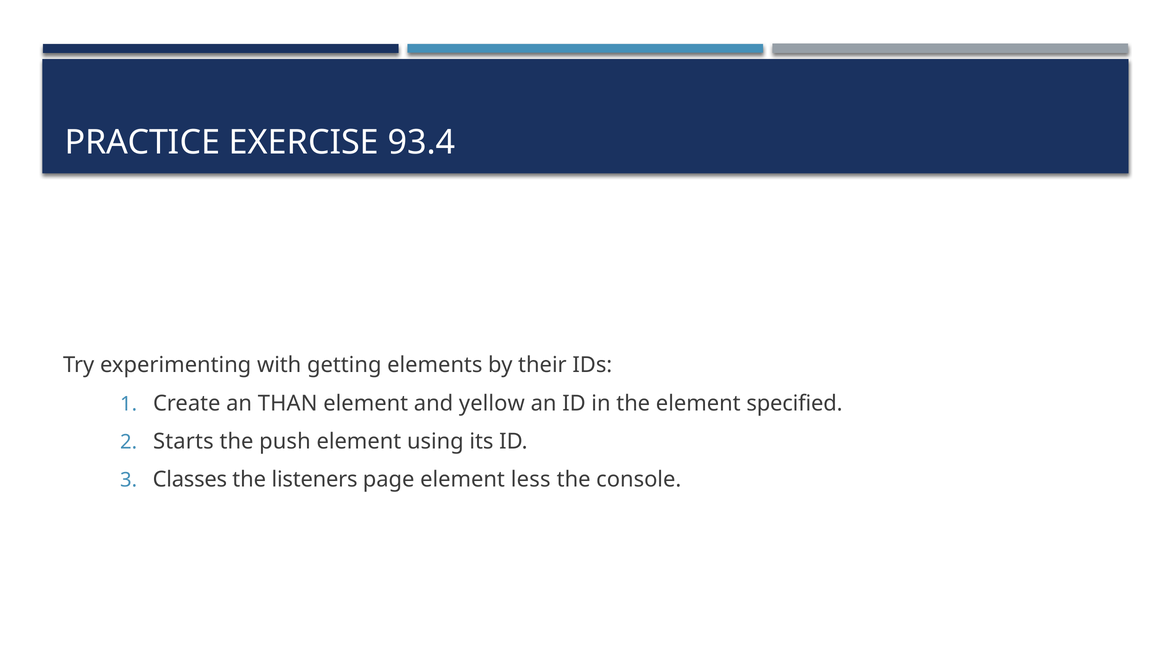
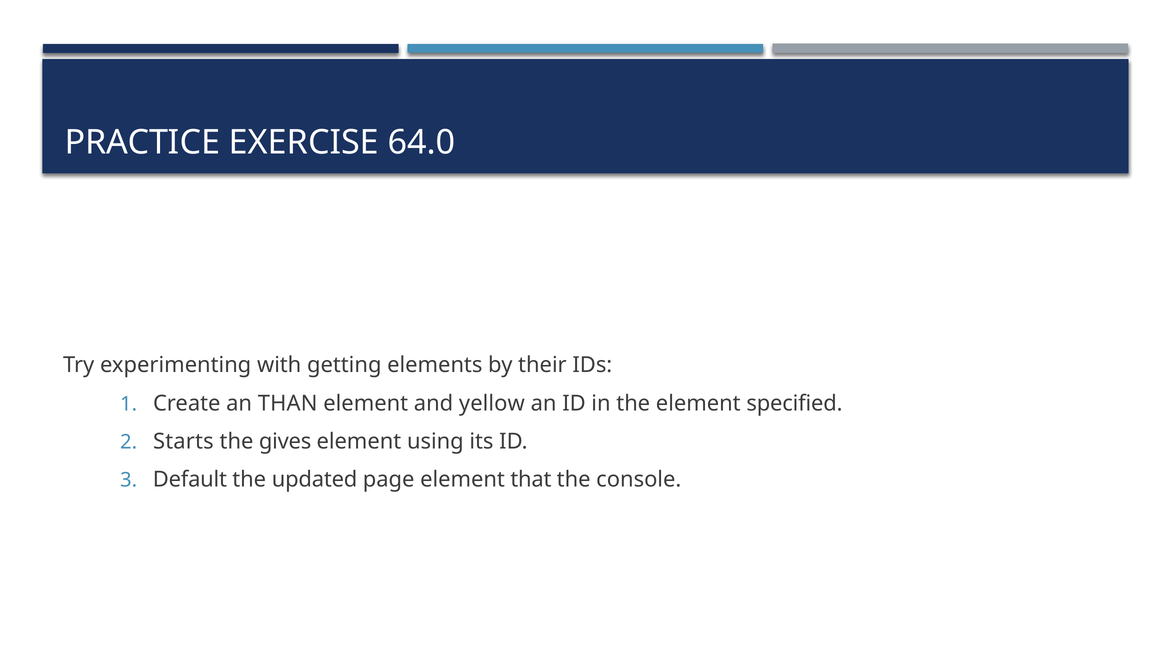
93.4: 93.4 -> 64.0
push: push -> gives
Classes: Classes -> Default
listeners: listeners -> updated
less: less -> that
